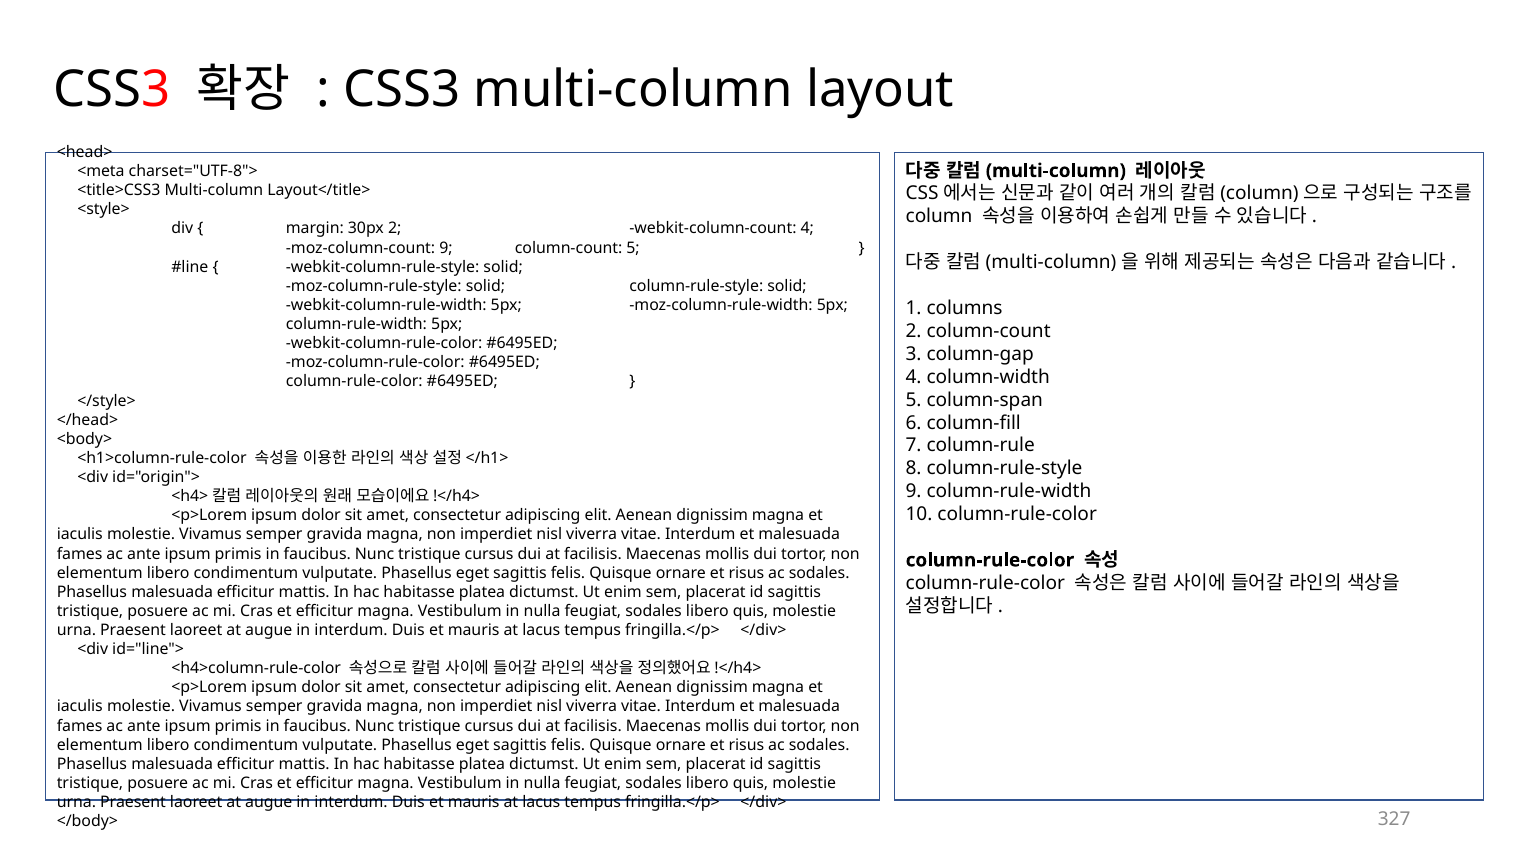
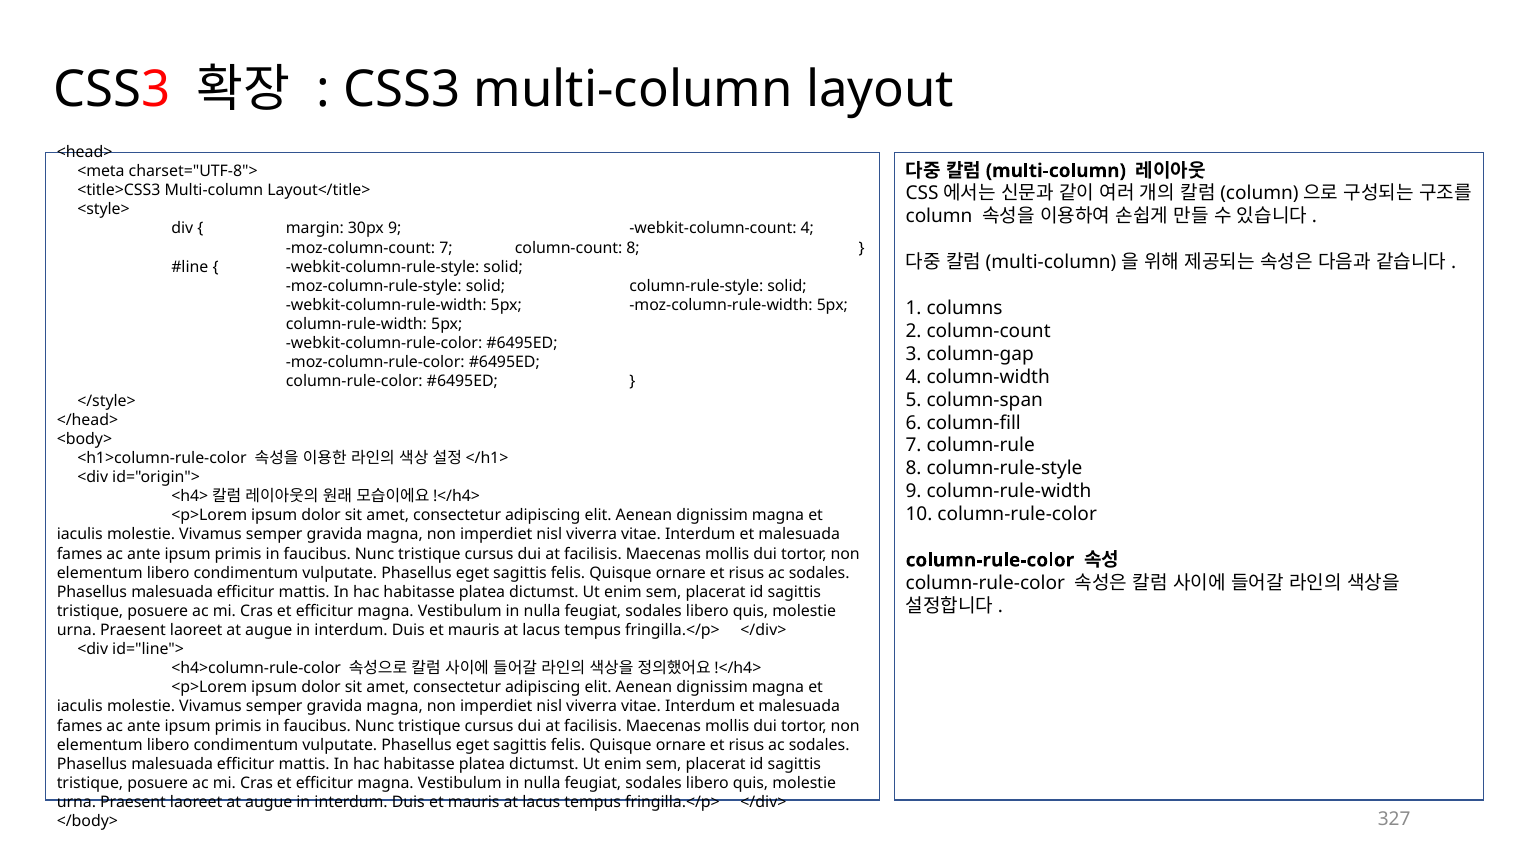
30px 2: 2 -> 9
moz-column-count 9: 9 -> 7
column-count 5: 5 -> 8
